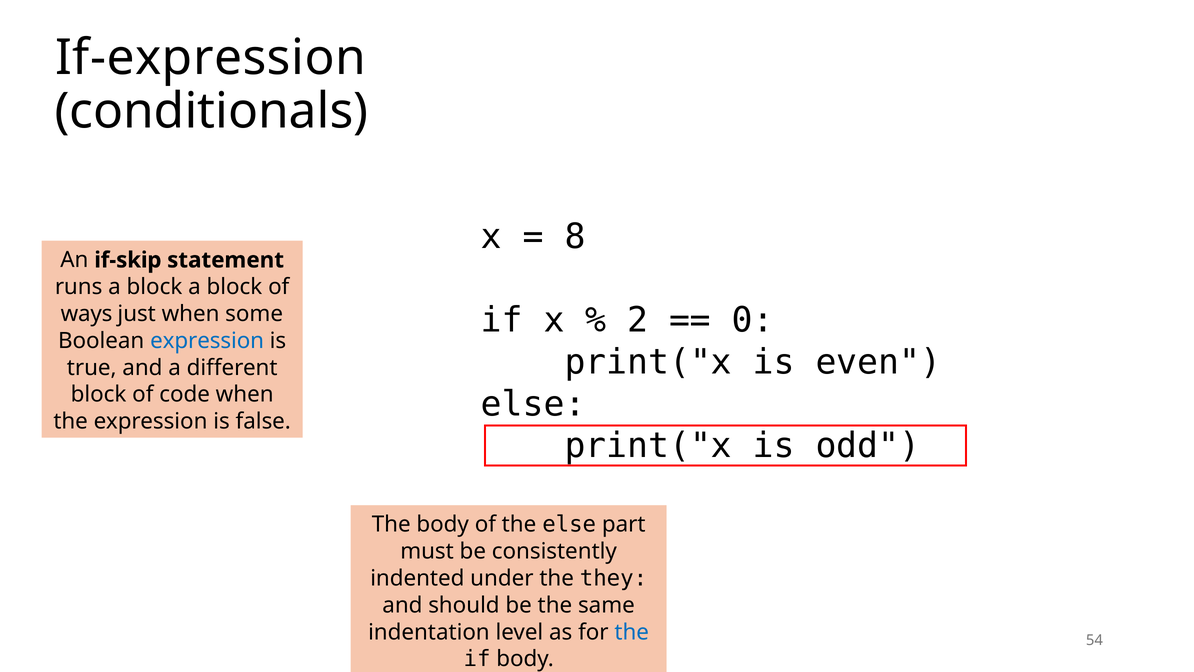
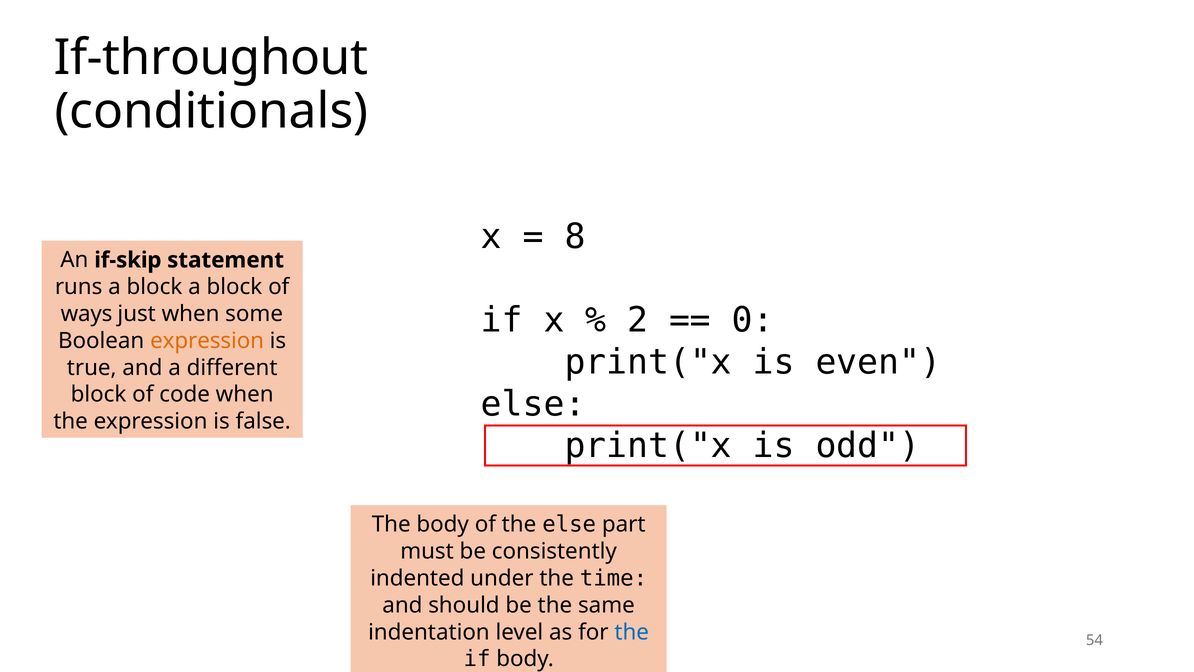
If-expression: If-expression -> If-throughout
expression at (207, 341) colour: blue -> orange
they: they -> time
